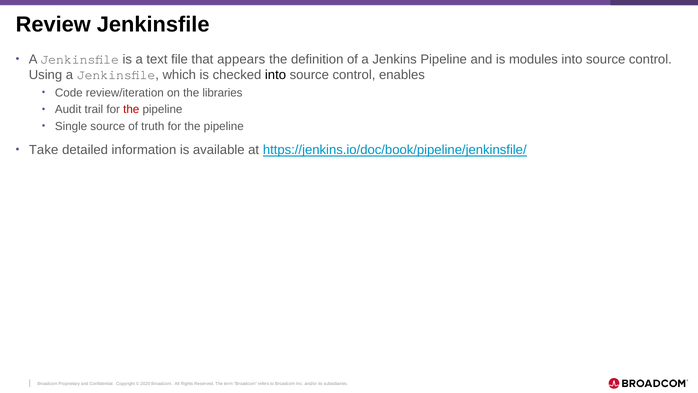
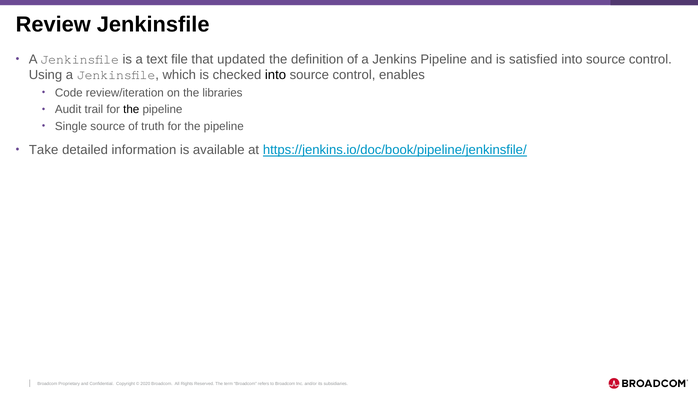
appears: appears -> updated
modules: modules -> satisfied
the at (131, 110) colour: red -> black
